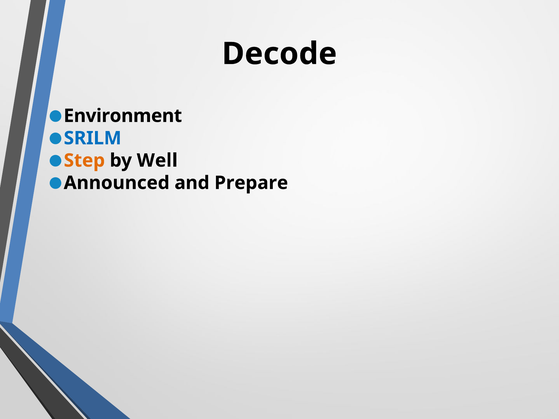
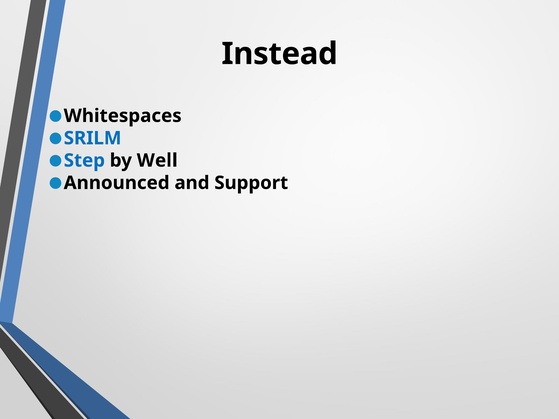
Decode: Decode -> Instead
Environment: Environment -> Whitespaces
Step colour: orange -> blue
Prepare: Prepare -> Support
